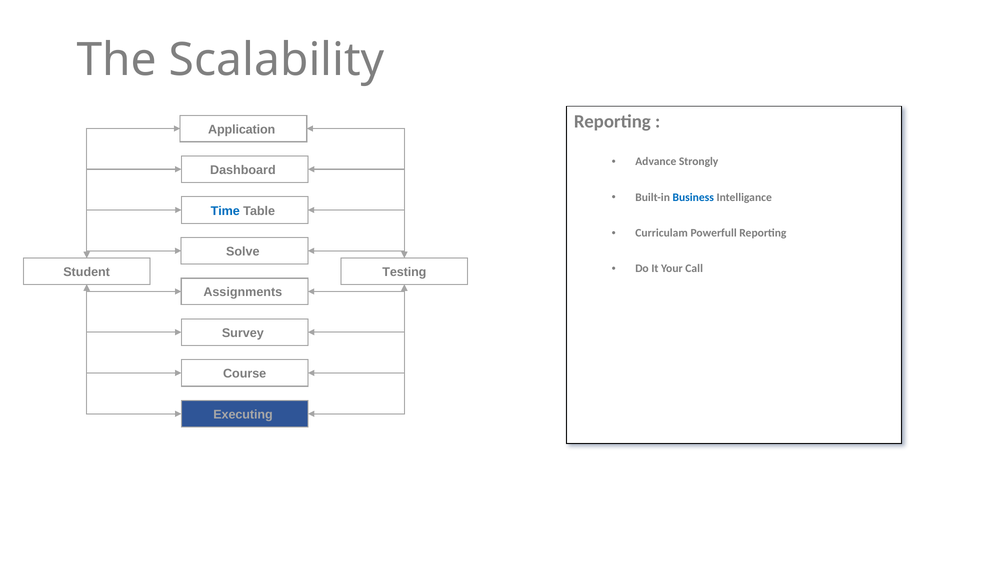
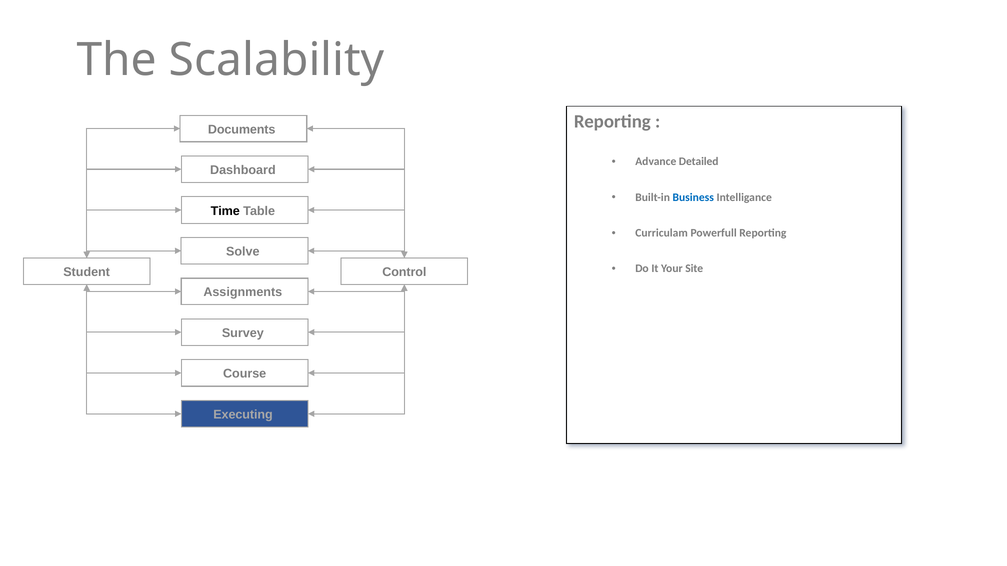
Application: Application -> Documents
Strongly: Strongly -> Detailed
Time colour: blue -> black
Call: Call -> Site
Testing: Testing -> Control
